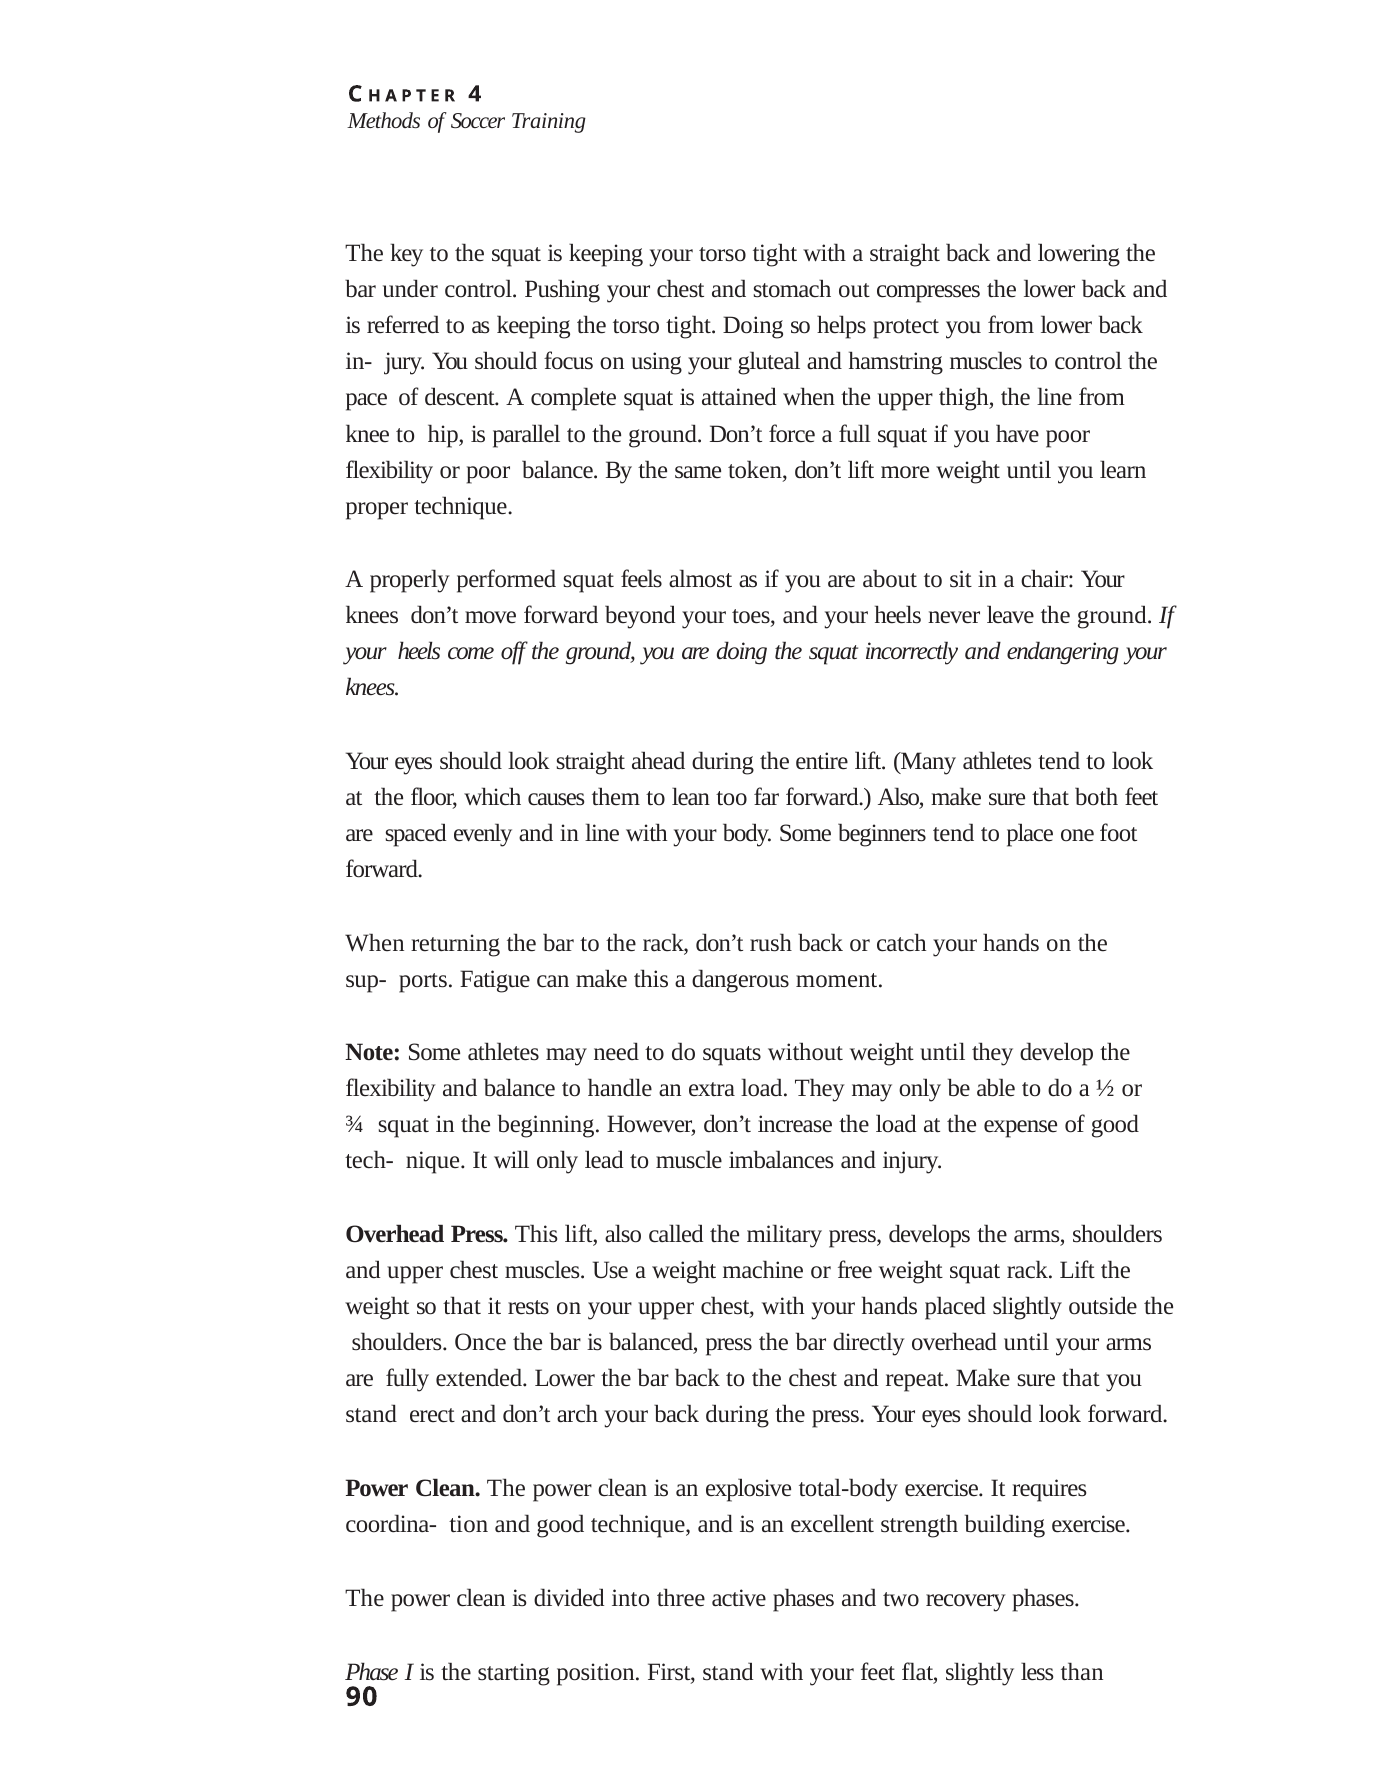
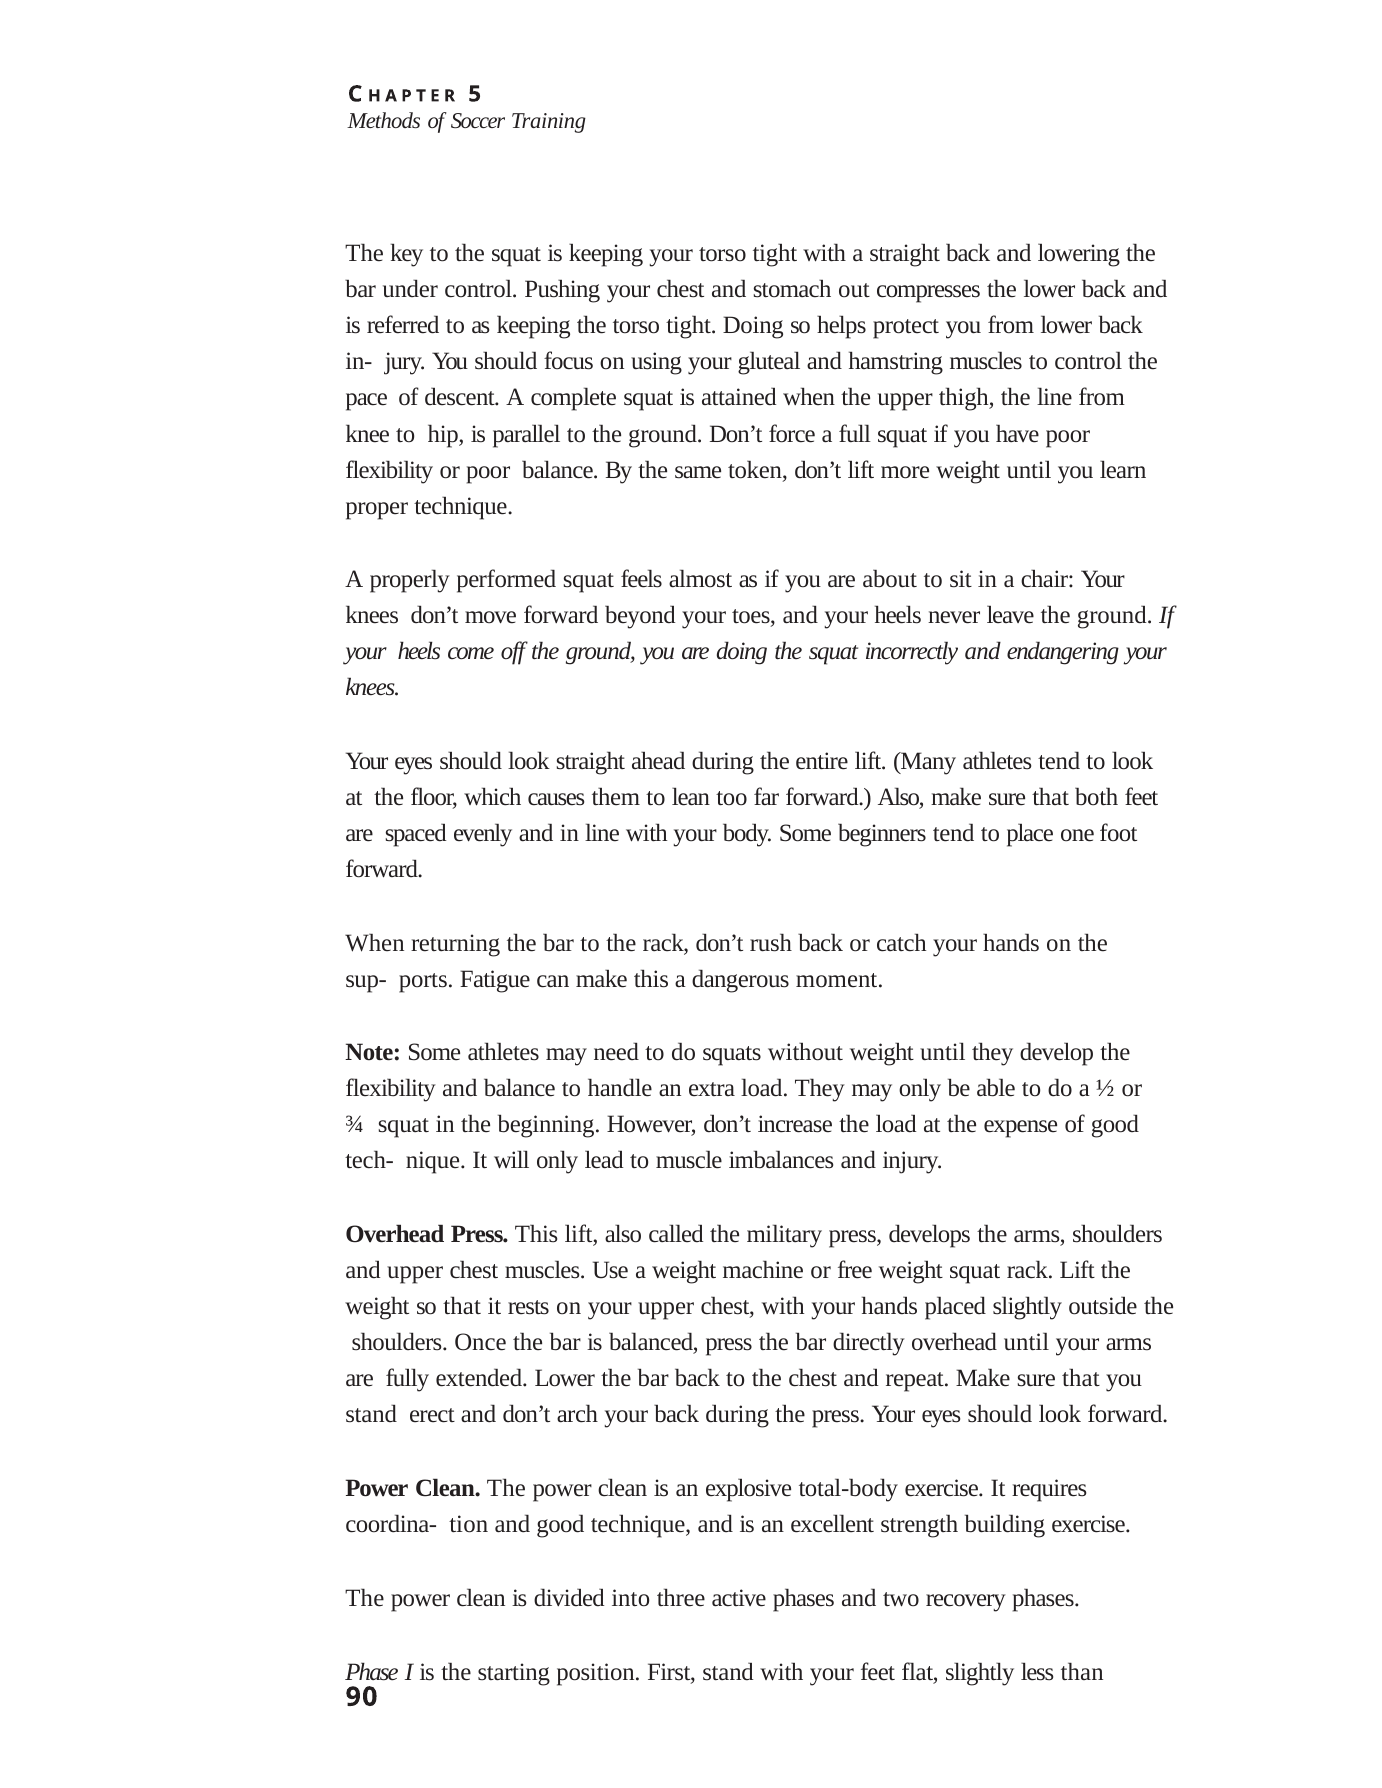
4: 4 -> 5
